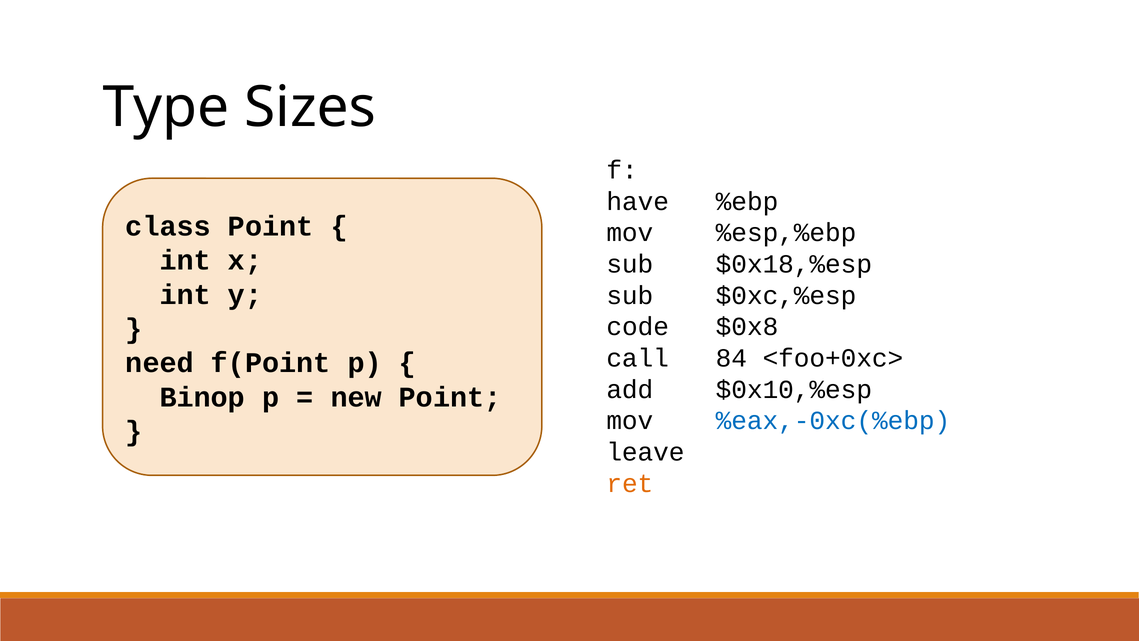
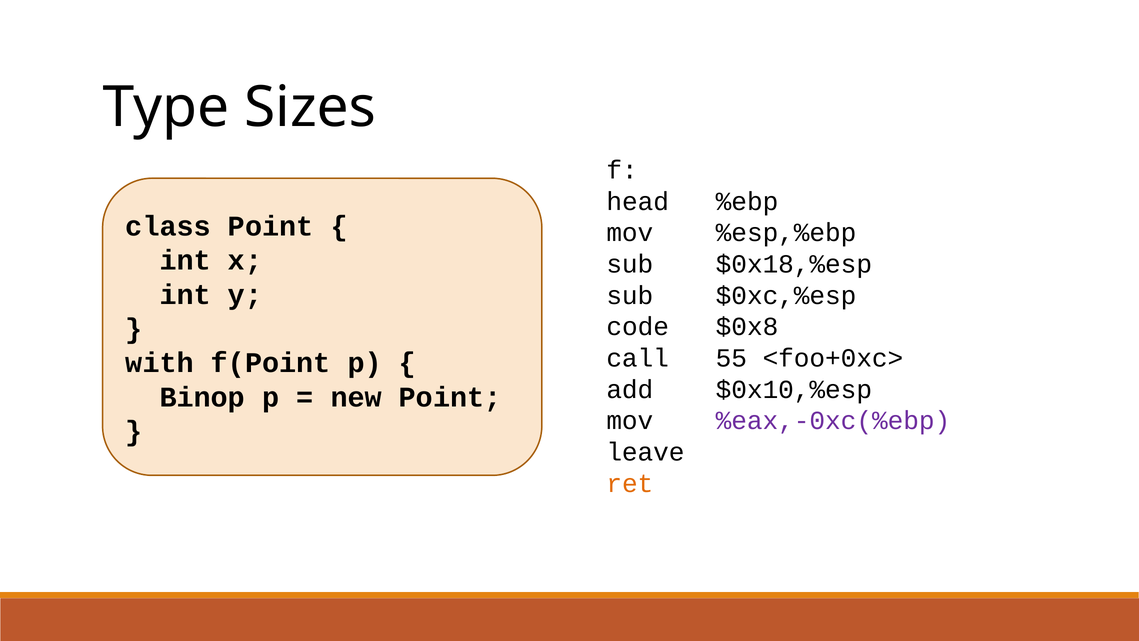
have: have -> head
84: 84 -> 55
need: need -> with
%eax,-0xc(%ebp colour: blue -> purple
